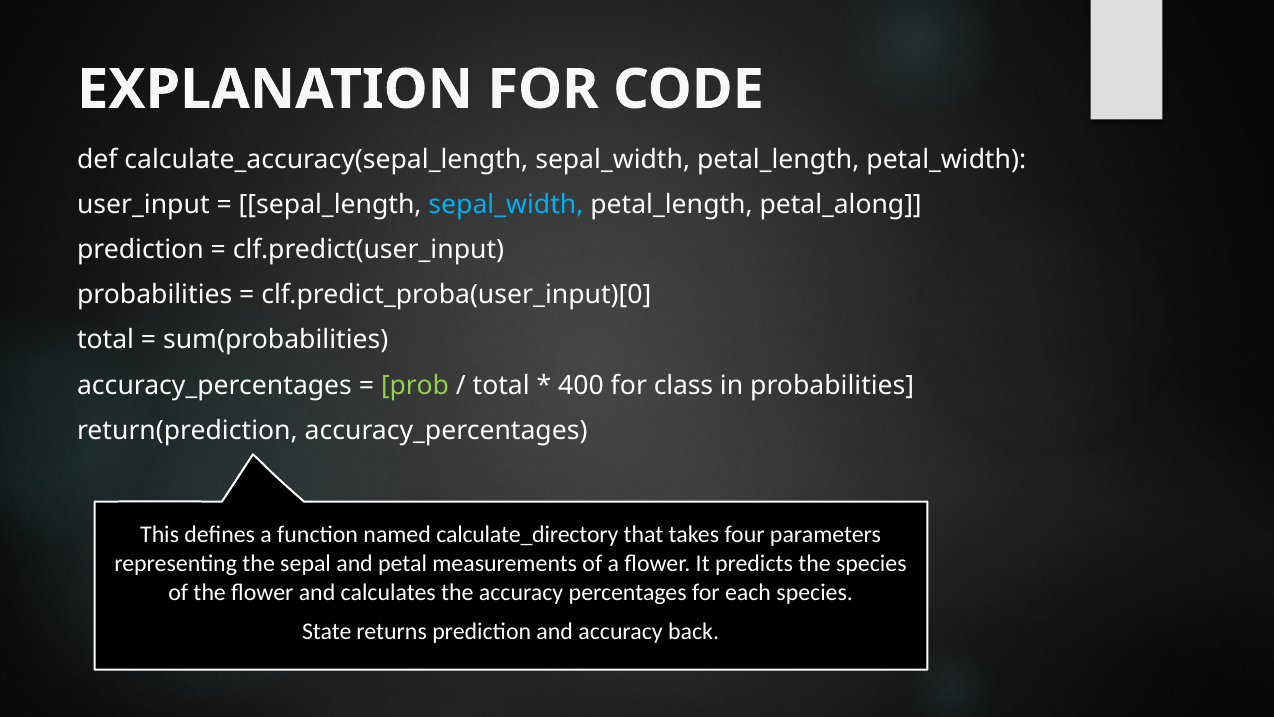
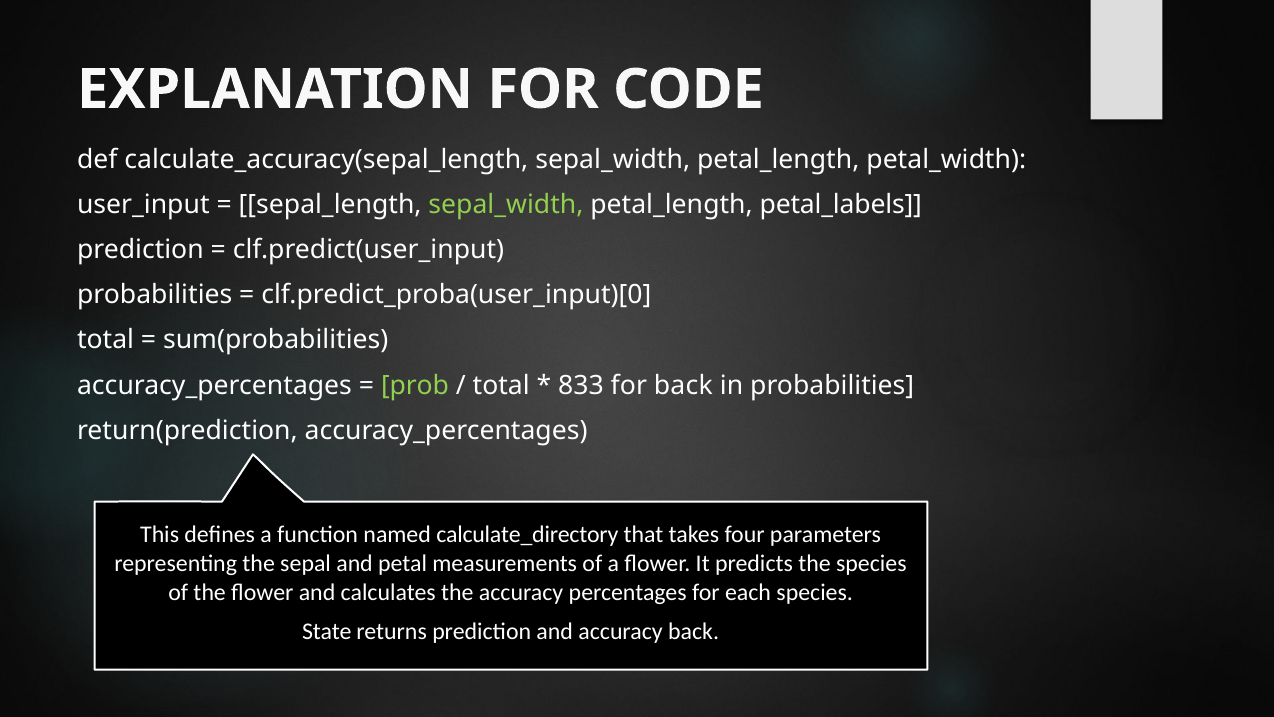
sepal_width at (506, 205) colour: light blue -> light green
petal_along: petal_along -> petal_labels
400: 400 -> 833
for class: class -> back
